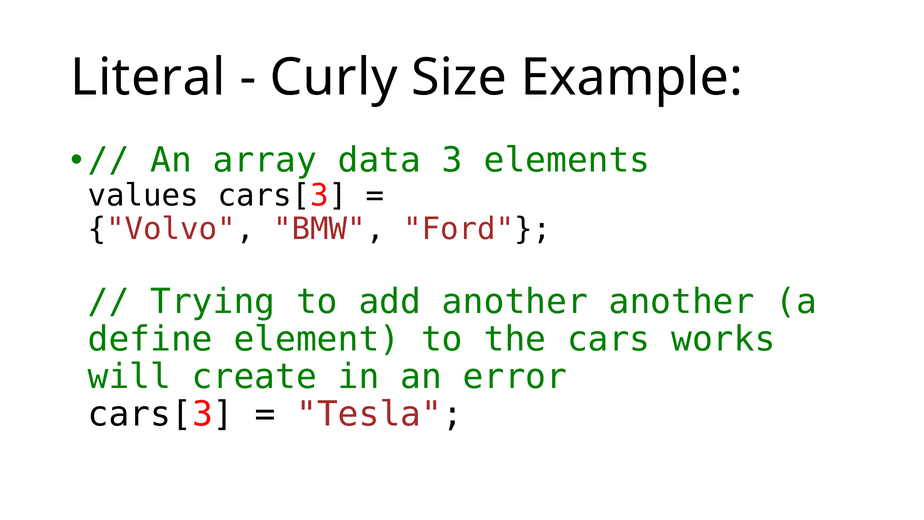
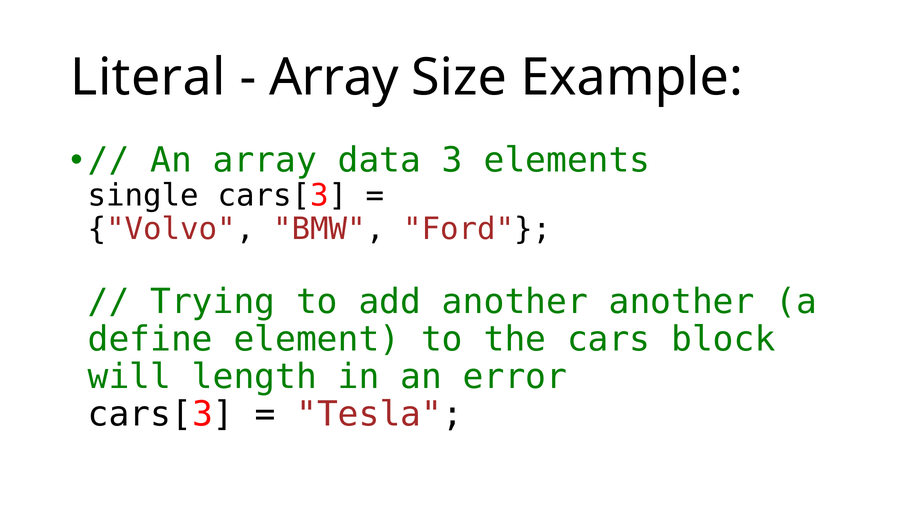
Curly at (334, 78): Curly -> Array
values: values -> single
works: works -> block
create: create -> length
